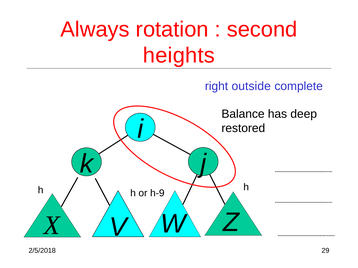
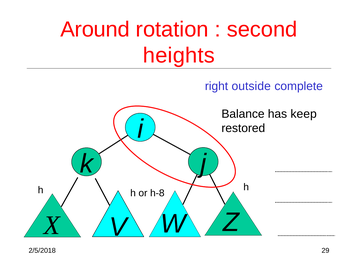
Always: Always -> Around
deep: deep -> keep
h-9: h-9 -> h-8
